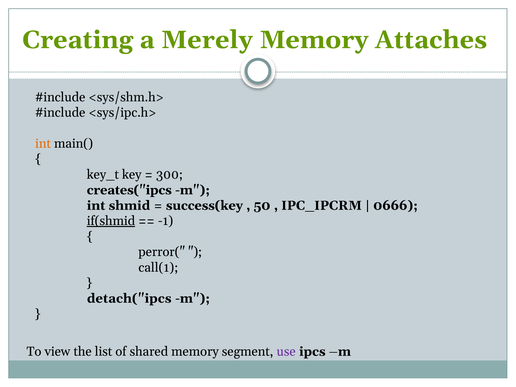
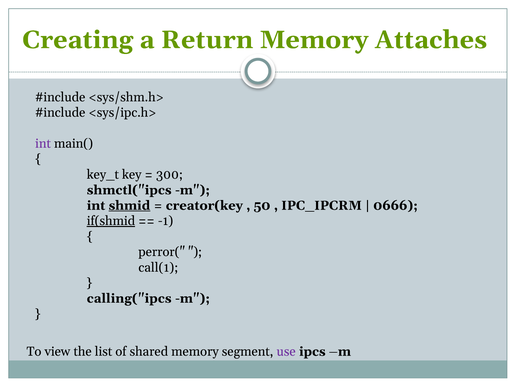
Merely: Merely -> Return
int at (43, 144) colour: orange -> purple
creates("ipcs: creates("ipcs -> shmctl("ipcs
shmid underline: none -> present
success(key: success(key -> creator(key
detach("ipcs: detach("ipcs -> calling("ipcs
